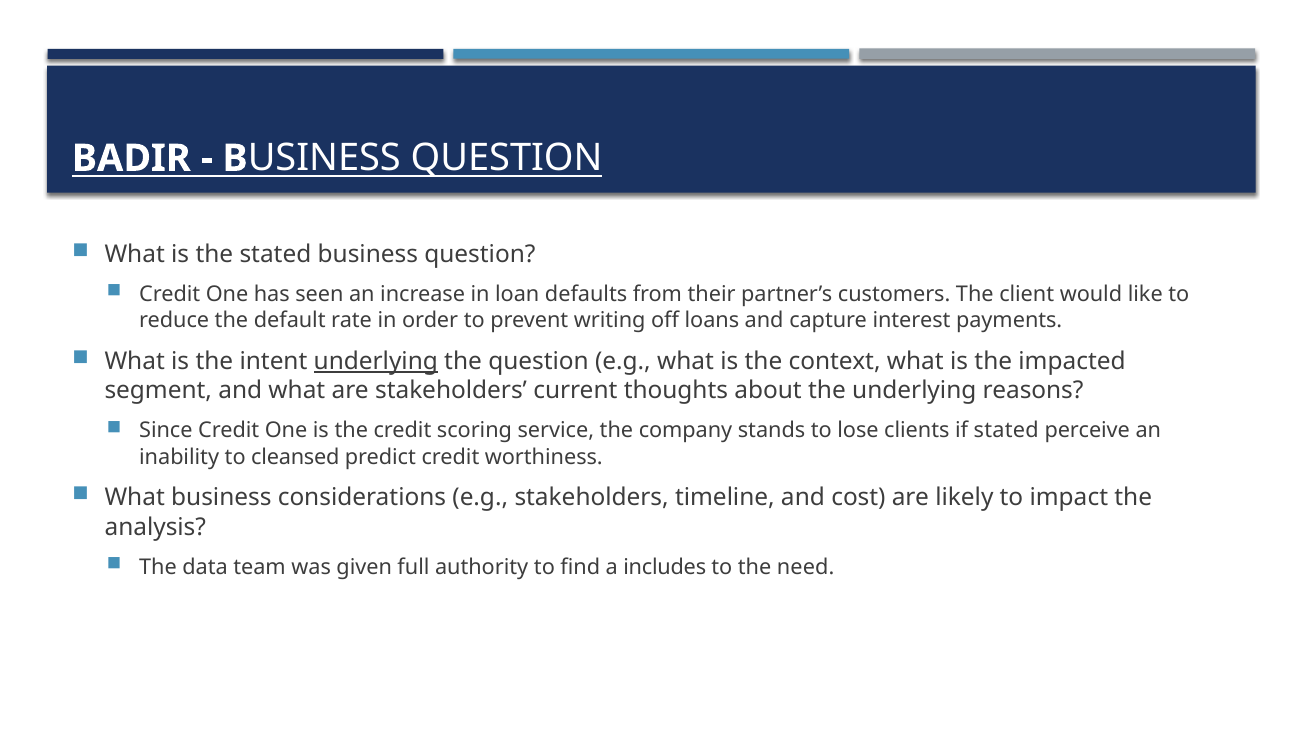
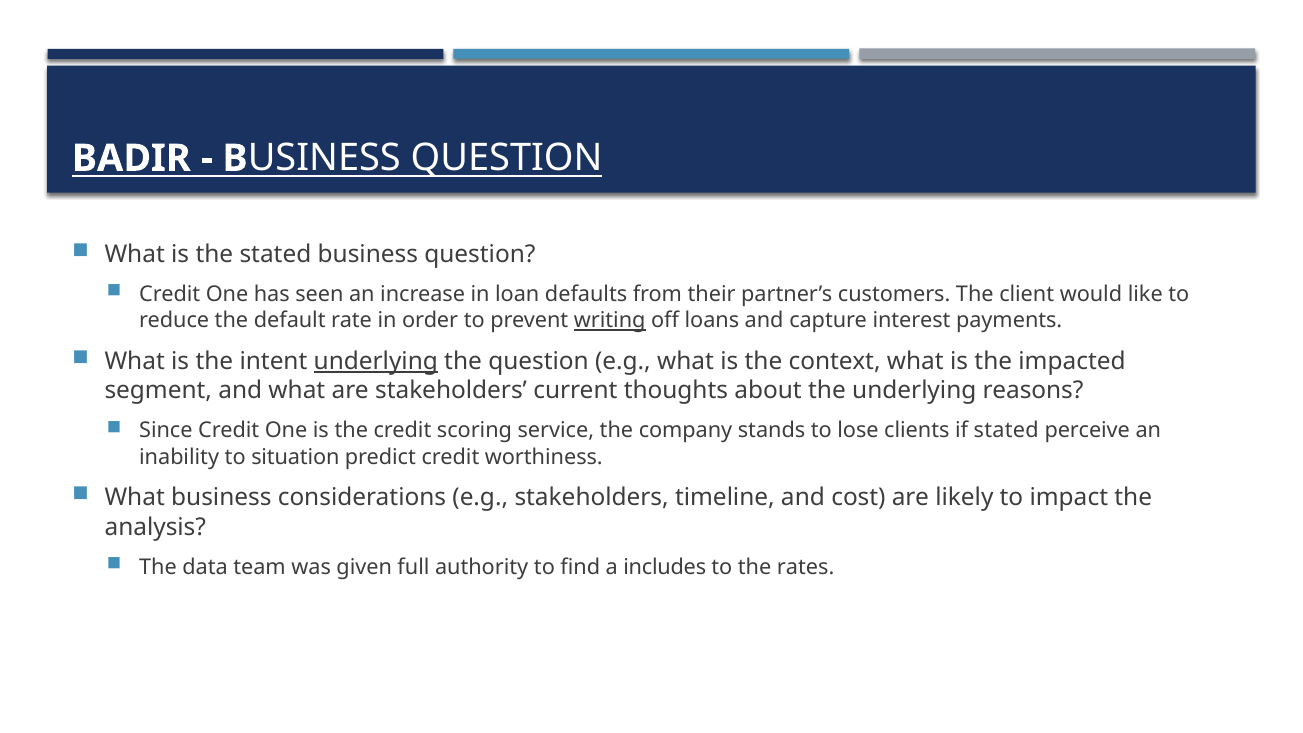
writing underline: none -> present
cleansed: cleansed -> situation
need: need -> rates
